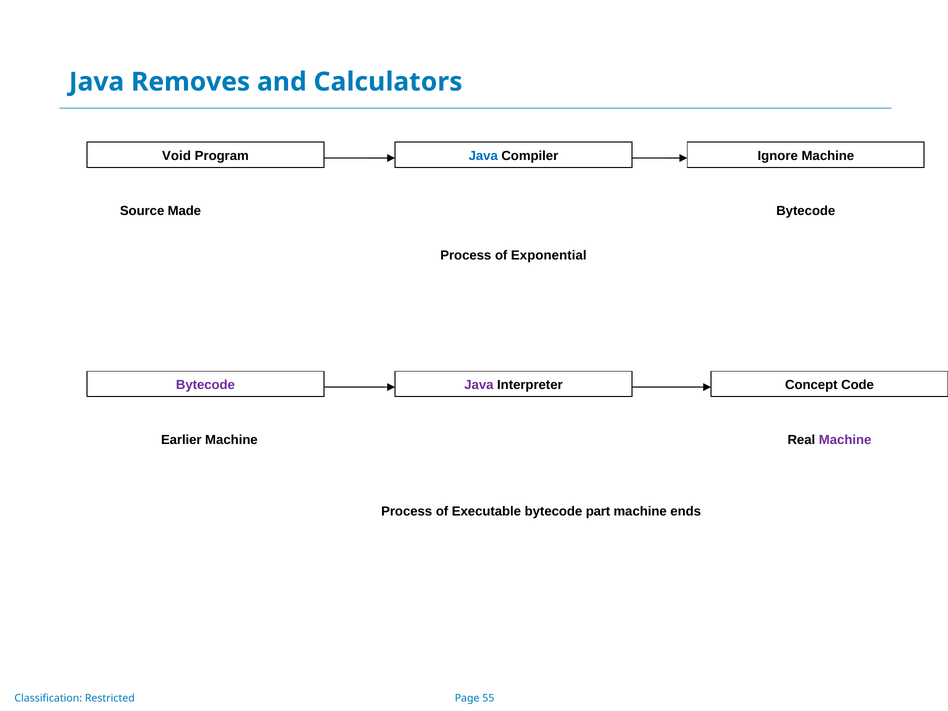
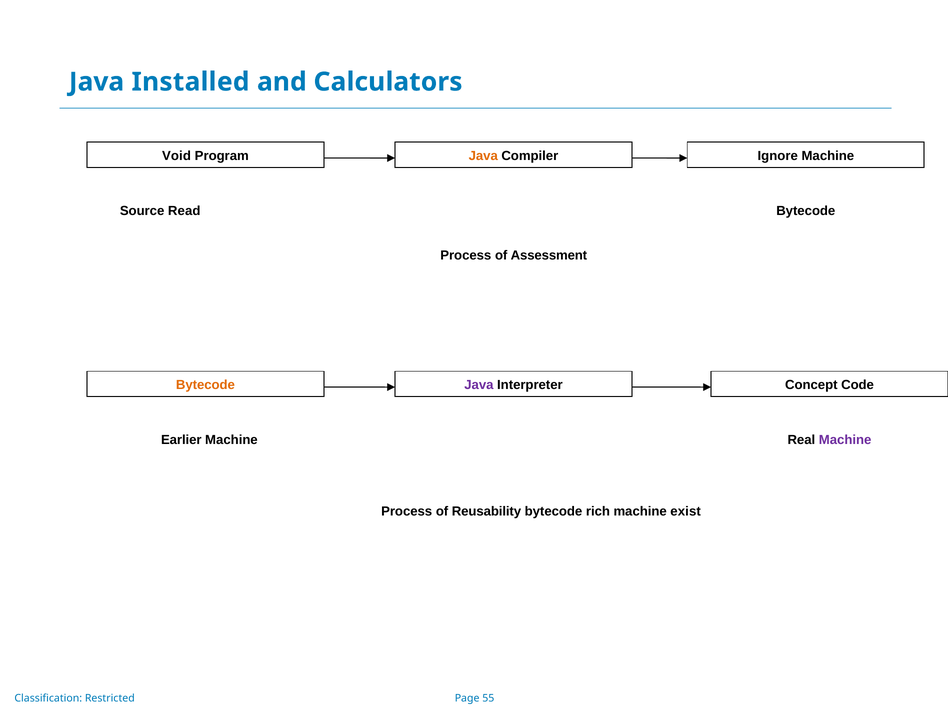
Removes: Removes -> Installed
Java at (483, 156) colour: blue -> orange
Made: Made -> Read
Exponential: Exponential -> Assessment
Bytecode at (205, 385) colour: purple -> orange
Executable: Executable -> Reusability
part: part -> rich
ends: ends -> exist
